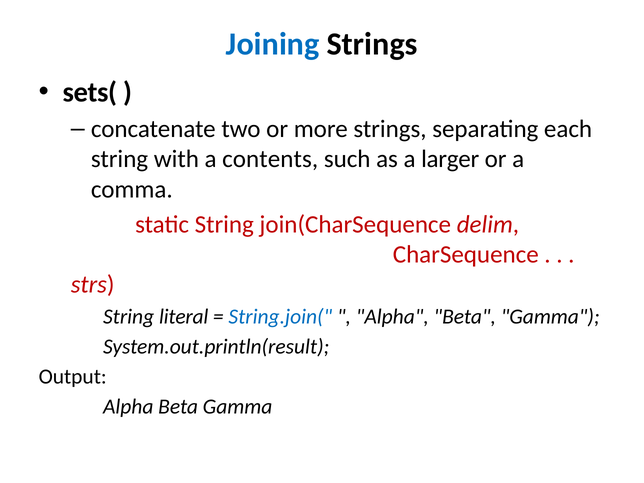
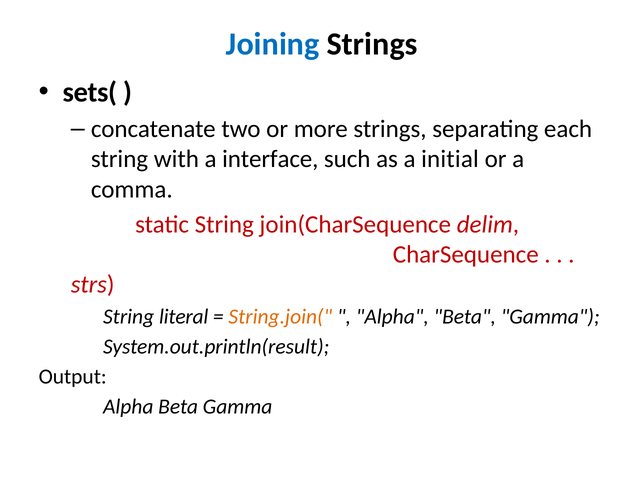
contents: contents -> interface
larger: larger -> initial
String.join( colour: blue -> orange
